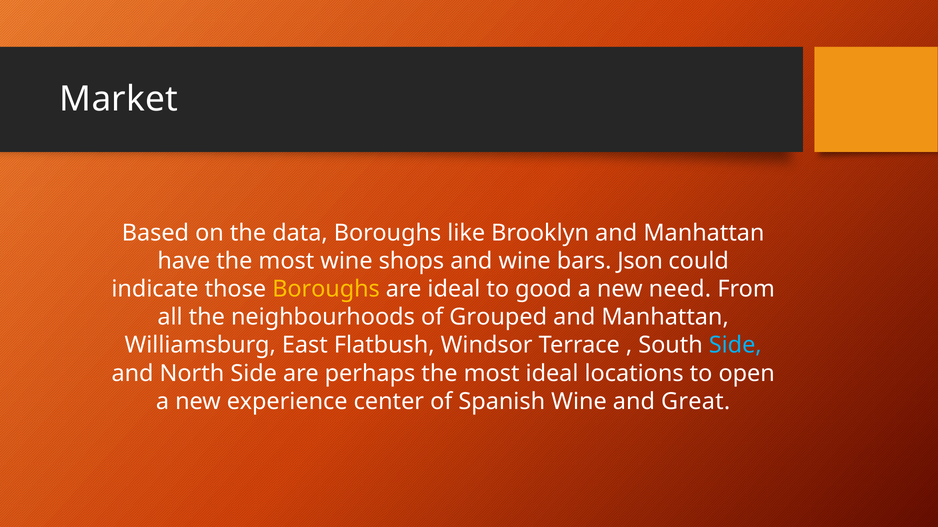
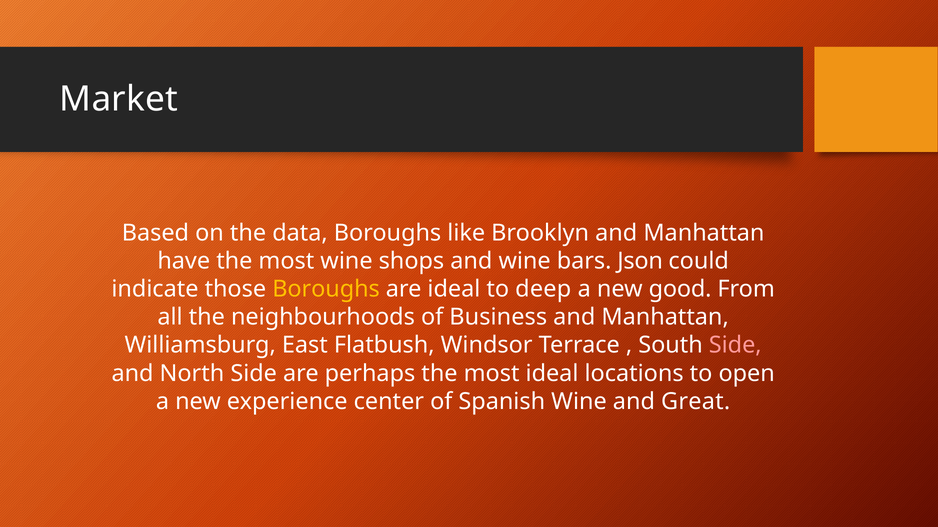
good: good -> deep
need: need -> good
Grouped: Grouped -> Business
Side at (735, 346) colour: light blue -> pink
